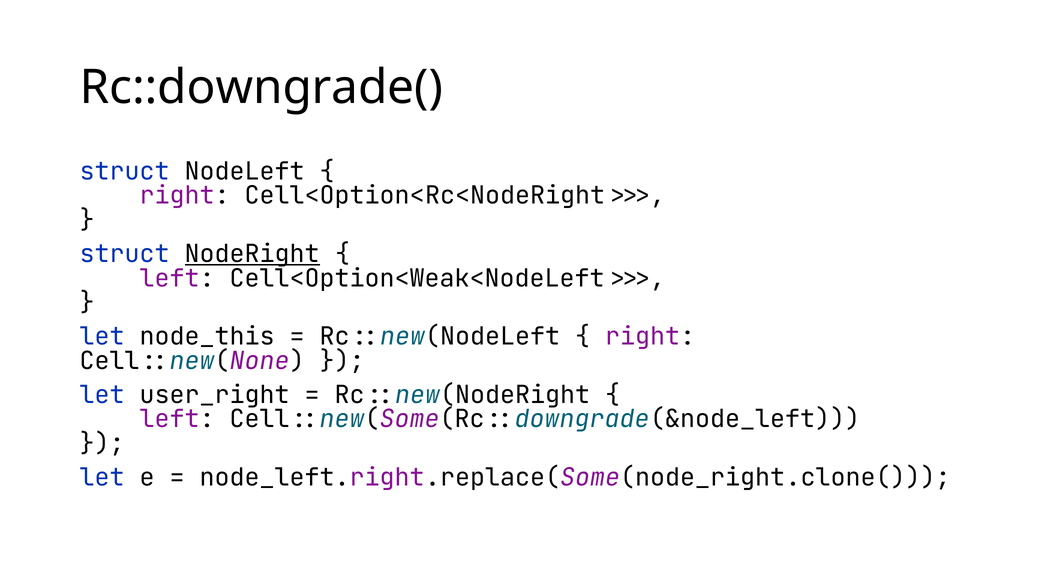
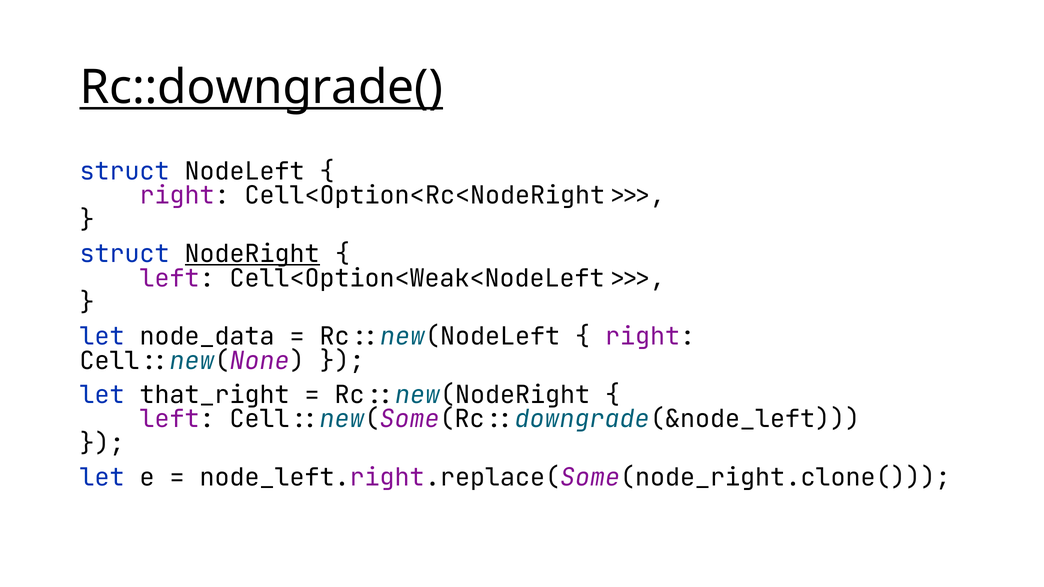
Rc::downgrade( underline: none -> present
node_this: node_this -> node_data
user_right: user_right -> that_right
